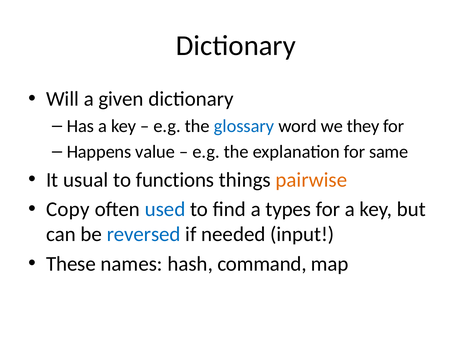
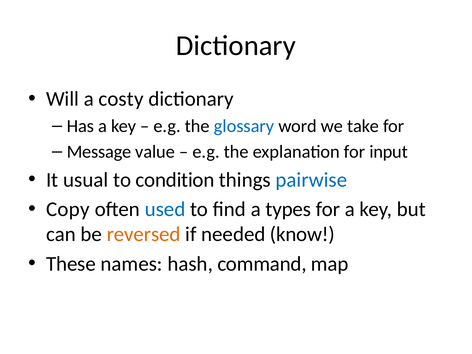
given: given -> costy
they: they -> take
Happens: Happens -> Message
same: same -> input
functions: functions -> condition
pairwise colour: orange -> blue
reversed colour: blue -> orange
input: input -> know
